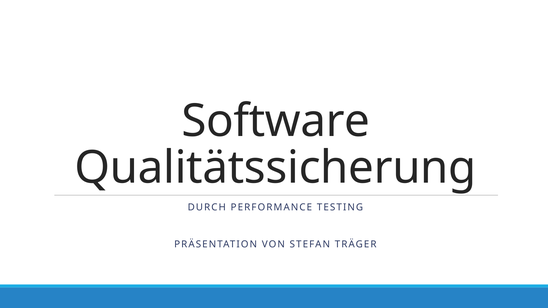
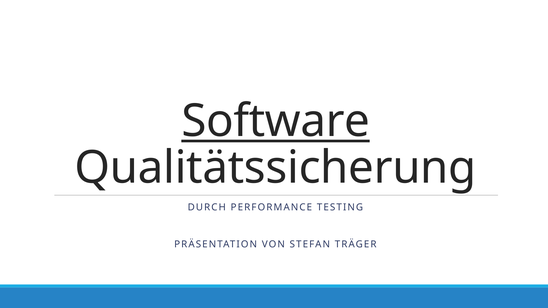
Software underline: none -> present
